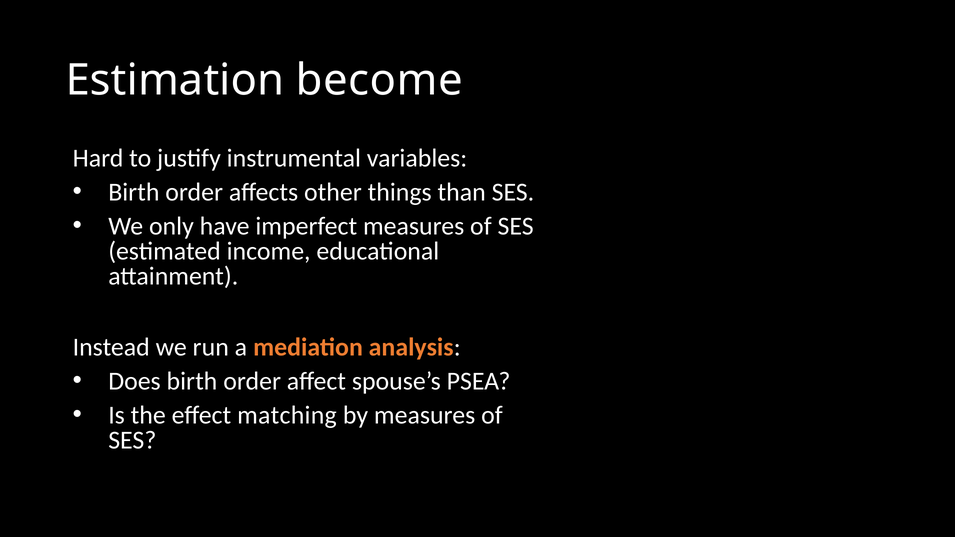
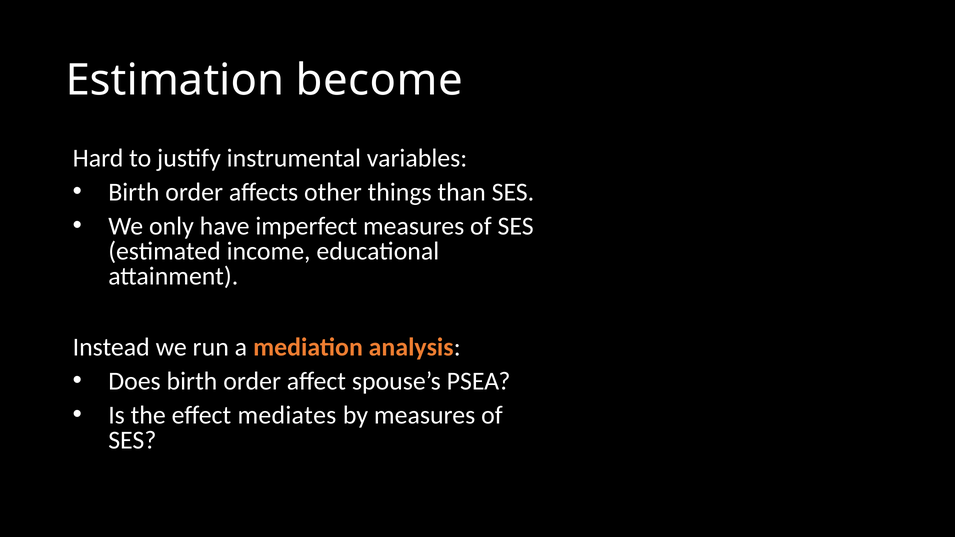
matching: matching -> mediates
